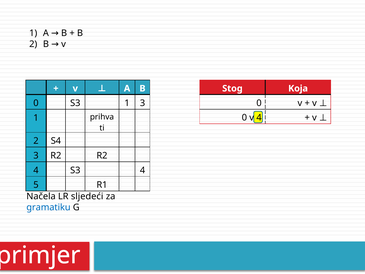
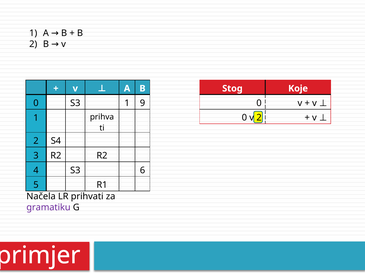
Koja: Koja -> Koje
1 3: 3 -> 9
v 4: 4 -> 2
S3 4: 4 -> 6
sljedeći: sljedeći -> prihvati
gramatiku colour: blue -> purple
